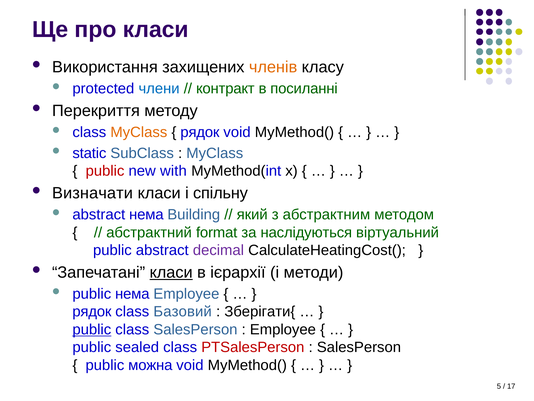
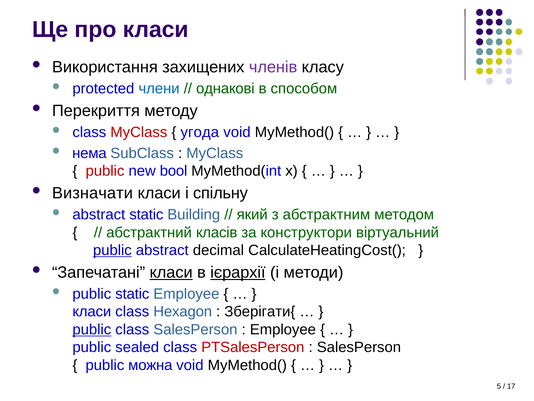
членів colour: orange -> purple
контракт: контракт -> однакові
посиланні: посиланні -> способом
MyClass at (139, 132) colour: orange -> red
рядок at (200, 132): рядок -> угода
static: static -> нема
with: with -> bool
abstract нема: нема -> static
format: format -> класів
наслідуються: наслідуються -> конструктори
public at (112, 250) underline: none -> present
decimal colour: purple -> black
ієрархії underline: none -> present
public нема: нема -> static
рядок at (92, 311): рядок -> класи
Базовий: Базовий -> Hexagon
